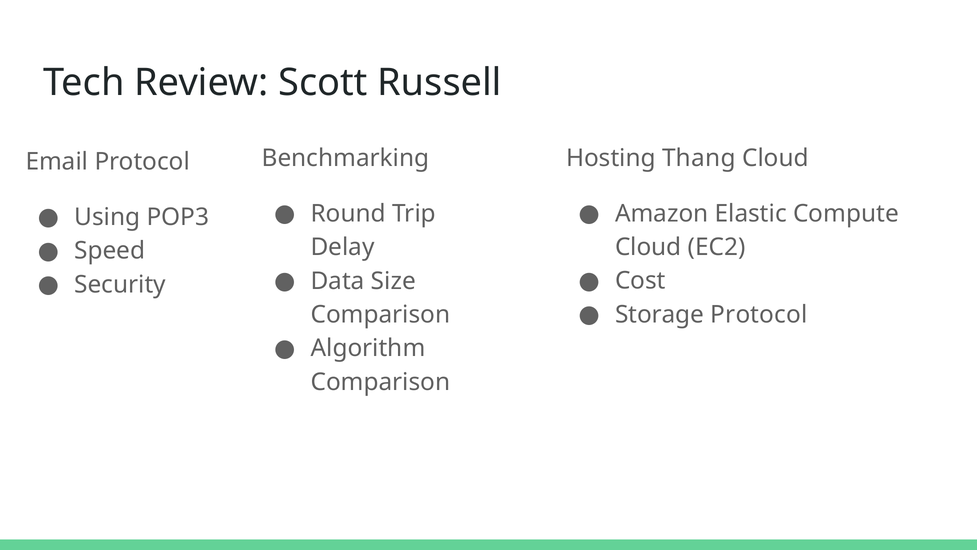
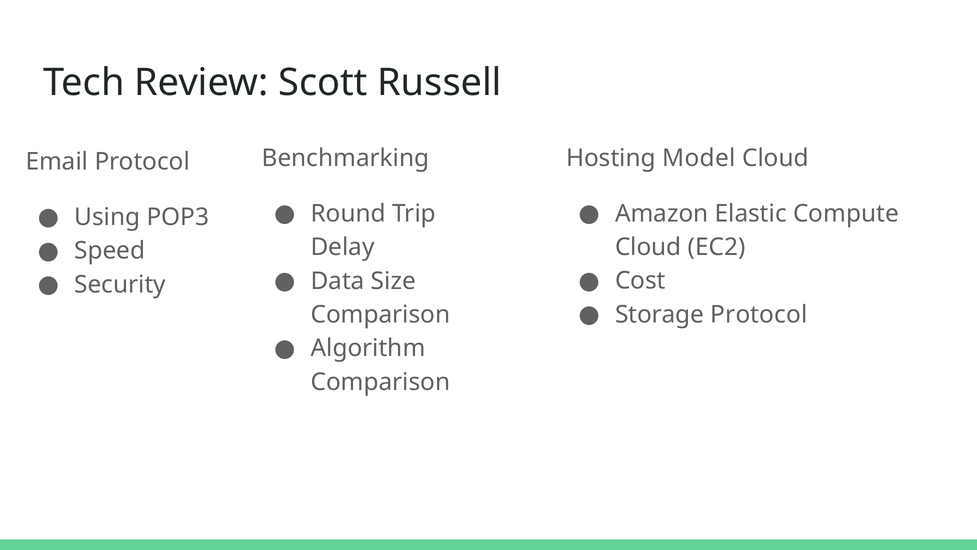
Thang: Thang -> Model
